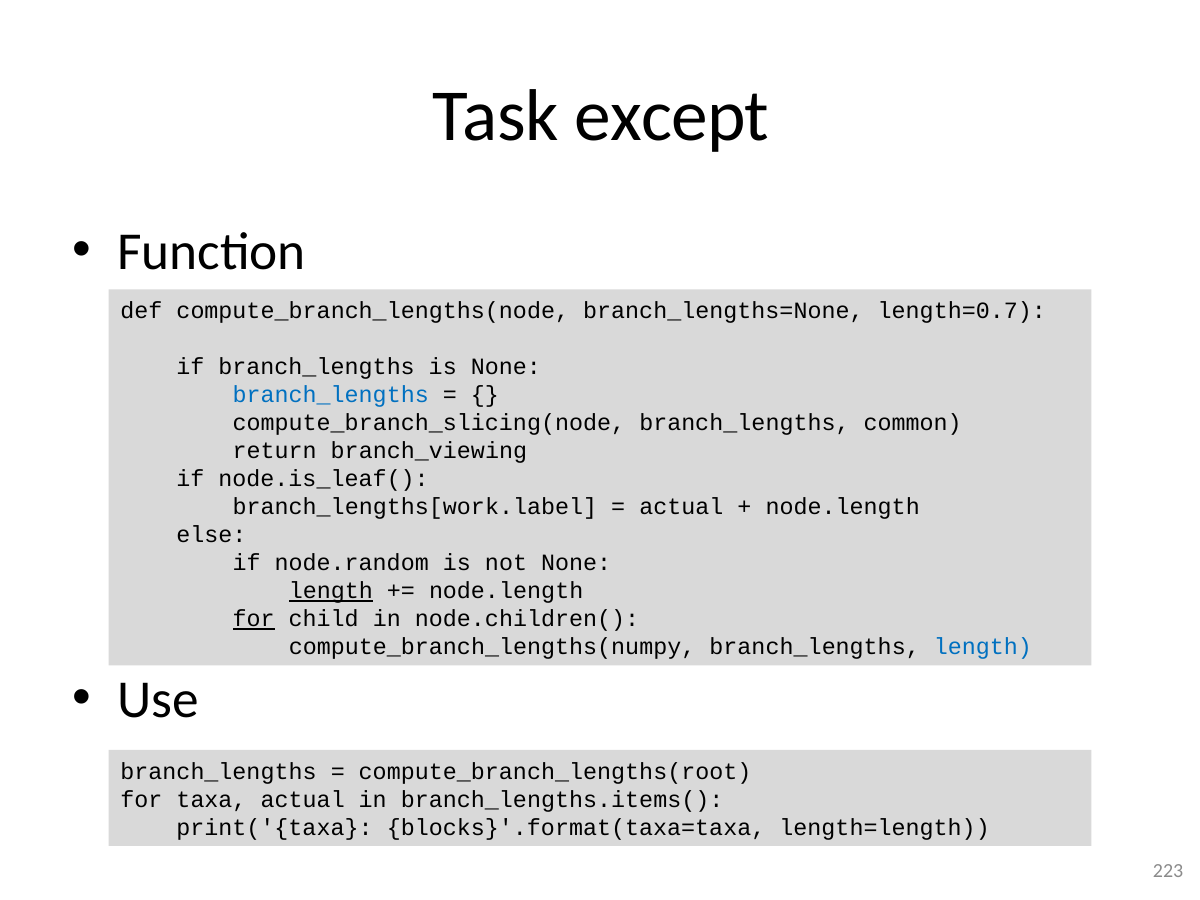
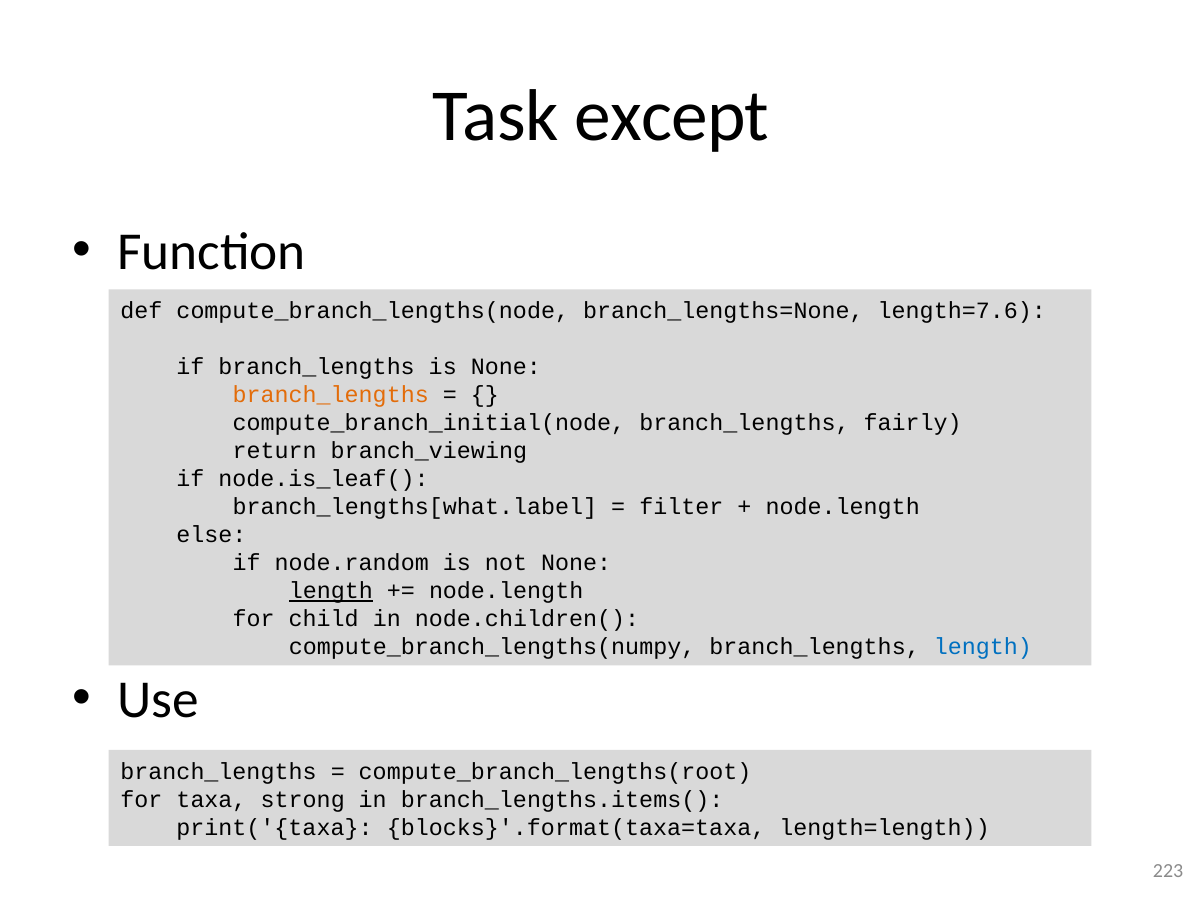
length=0.7: length=0.7 -> length=7.6
branch_lengths at (331, 395) colour: blue -> orange
compute_branch_slicing(node: compute_branch_slicing(node -> compute_branch_initial(node
common: common -> fairly
branch_lengths[work.label: branch_lengths[work.label -> branch_lengths[what.label
actual at (681, 507): actual -> filter
for at (254, 619) underline: present -> none
taxa actual: actual -> strong
